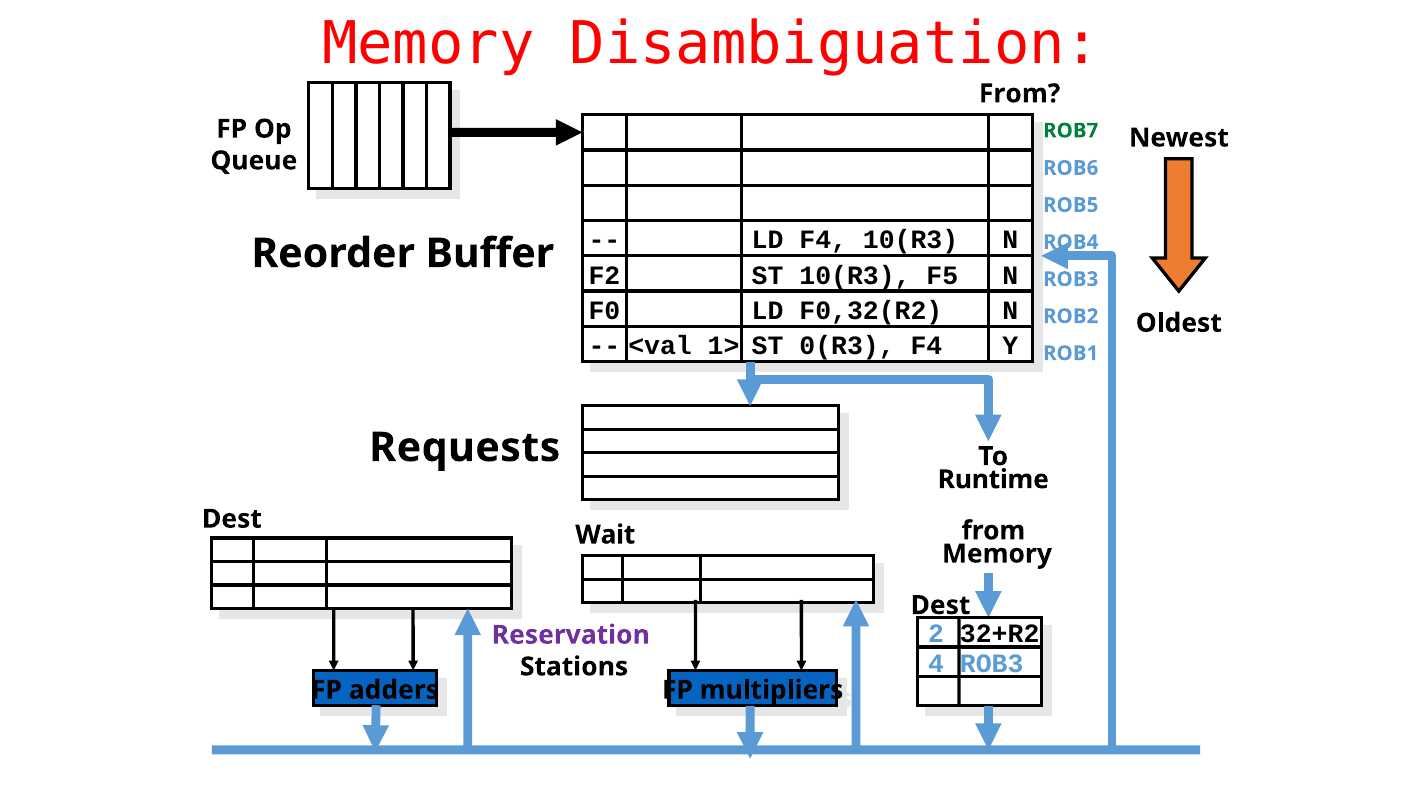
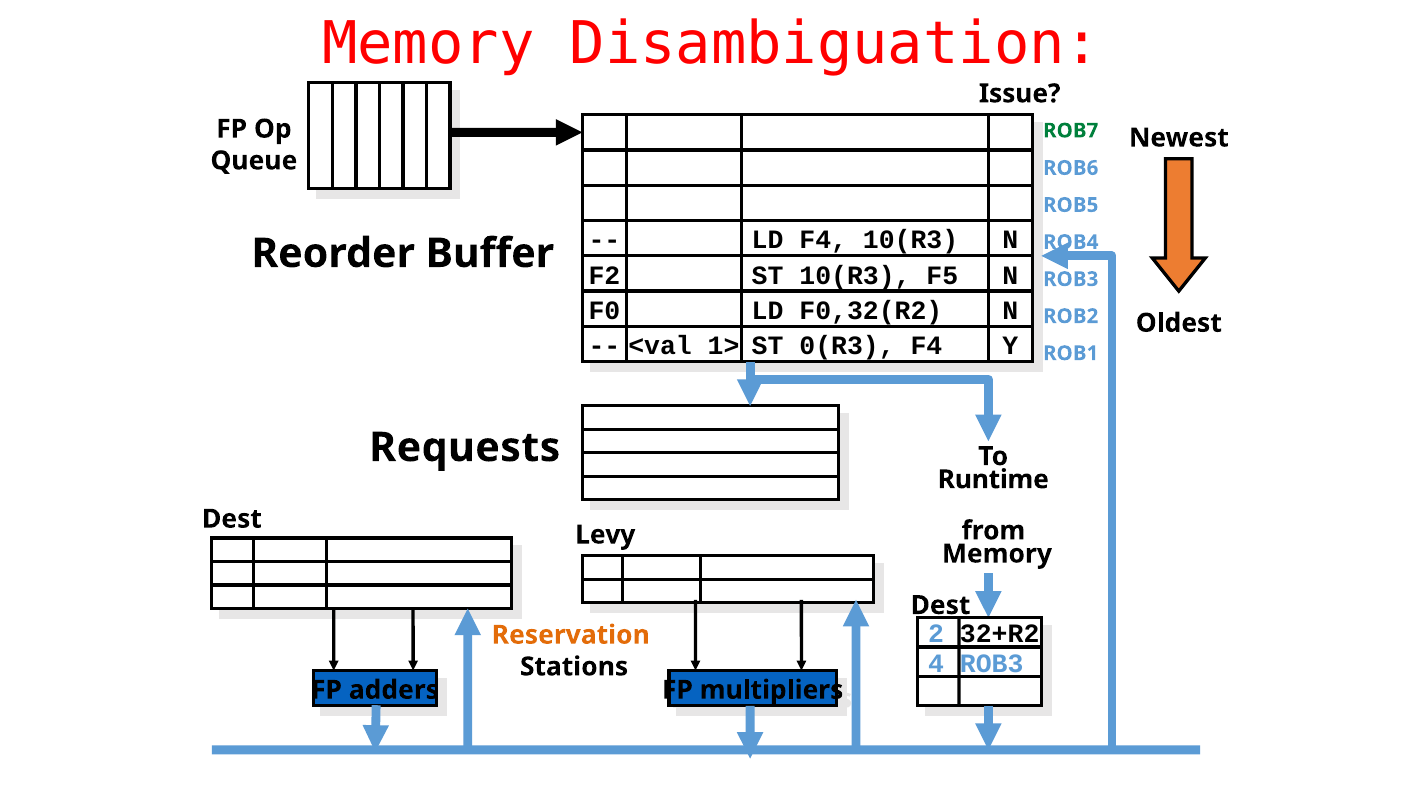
From at (1020, 94): From -> Issue
Wait: Wait -> Levy
Reservation colour: purple -> orange
